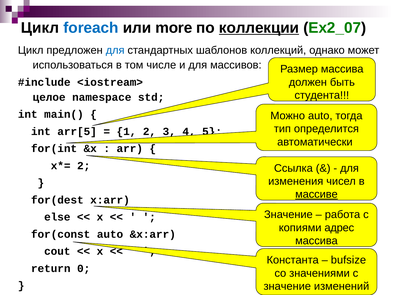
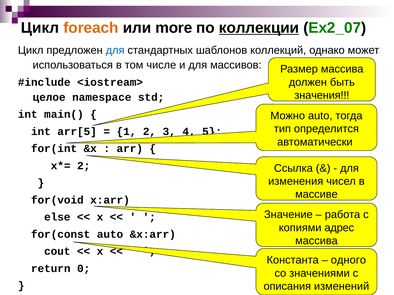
foreach colour: blue -> orange
студента: студента -> значения
массиве underline: present -> none
for(dest: for(dest -> for(void
bufsize: bufsize -> одного
значение at (287, 287): значение -> описания
